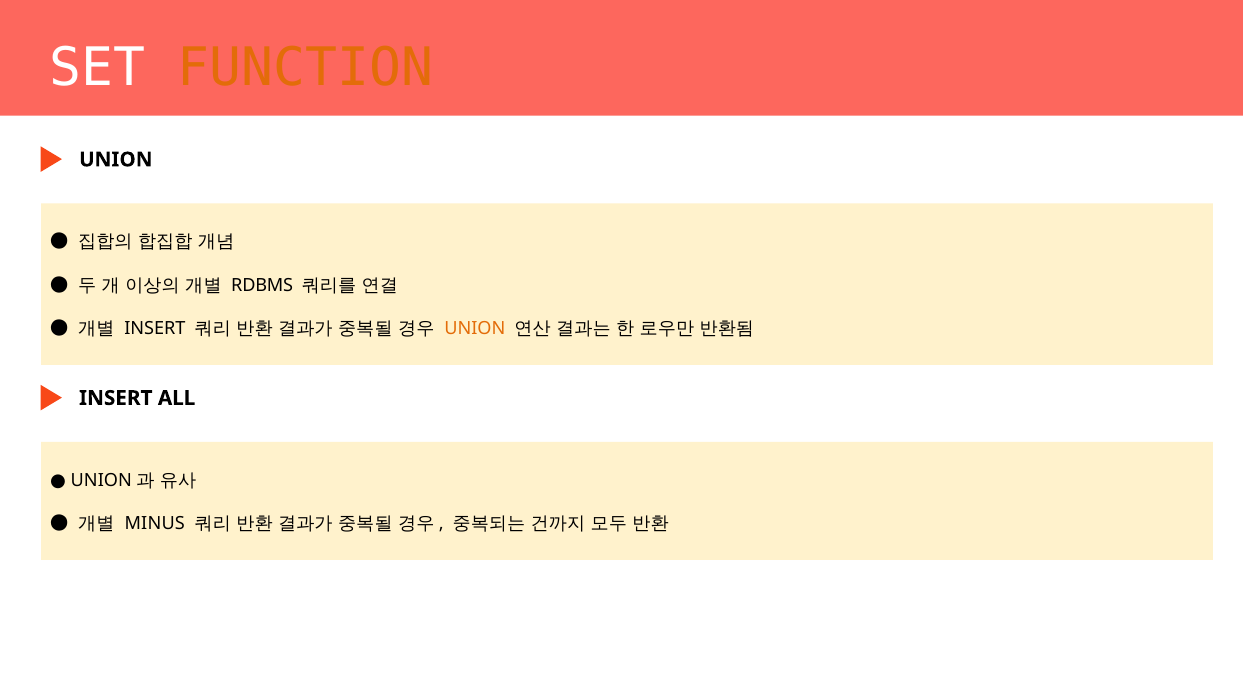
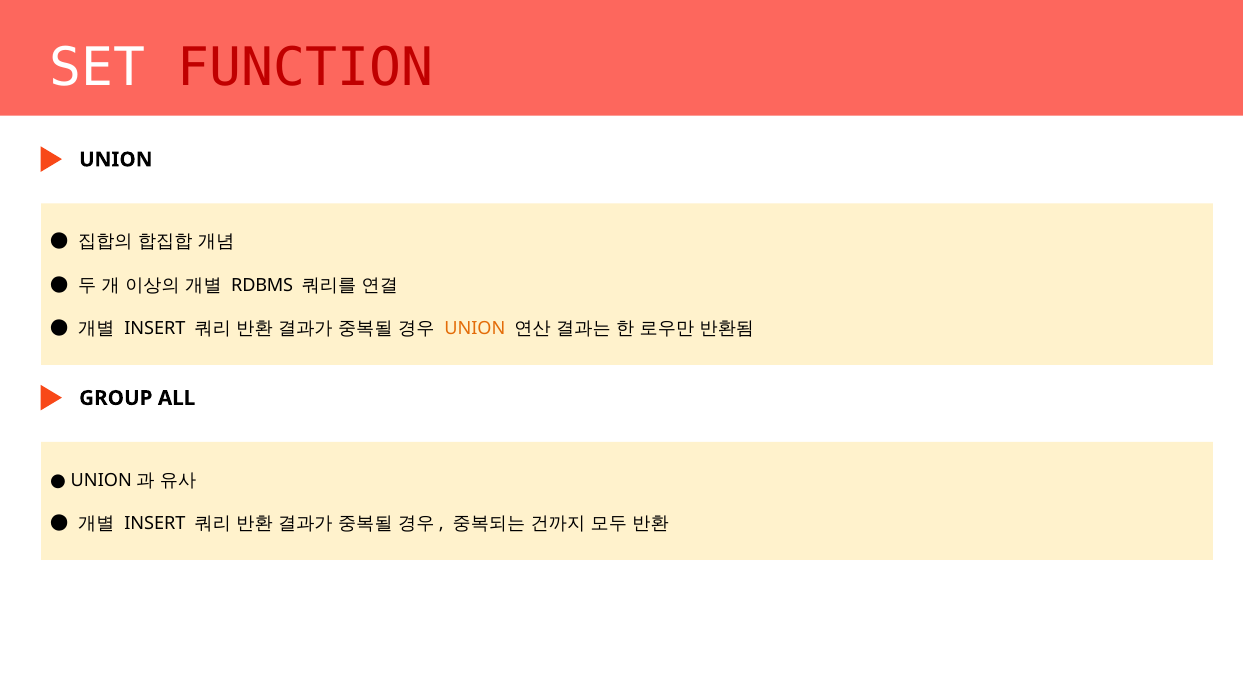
FUNCTION colour: orange -> red
INSERT at (116, 398): INSERT -> GROUP
MINUS at (155, 524): MINUS -> INSERT
